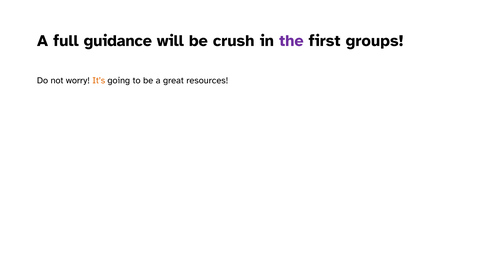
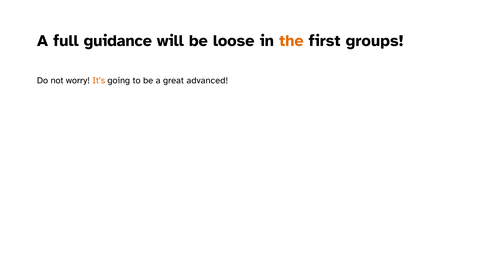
crush: crush -> loose
the colour: purple -> orange
resources: resources -> advanced
